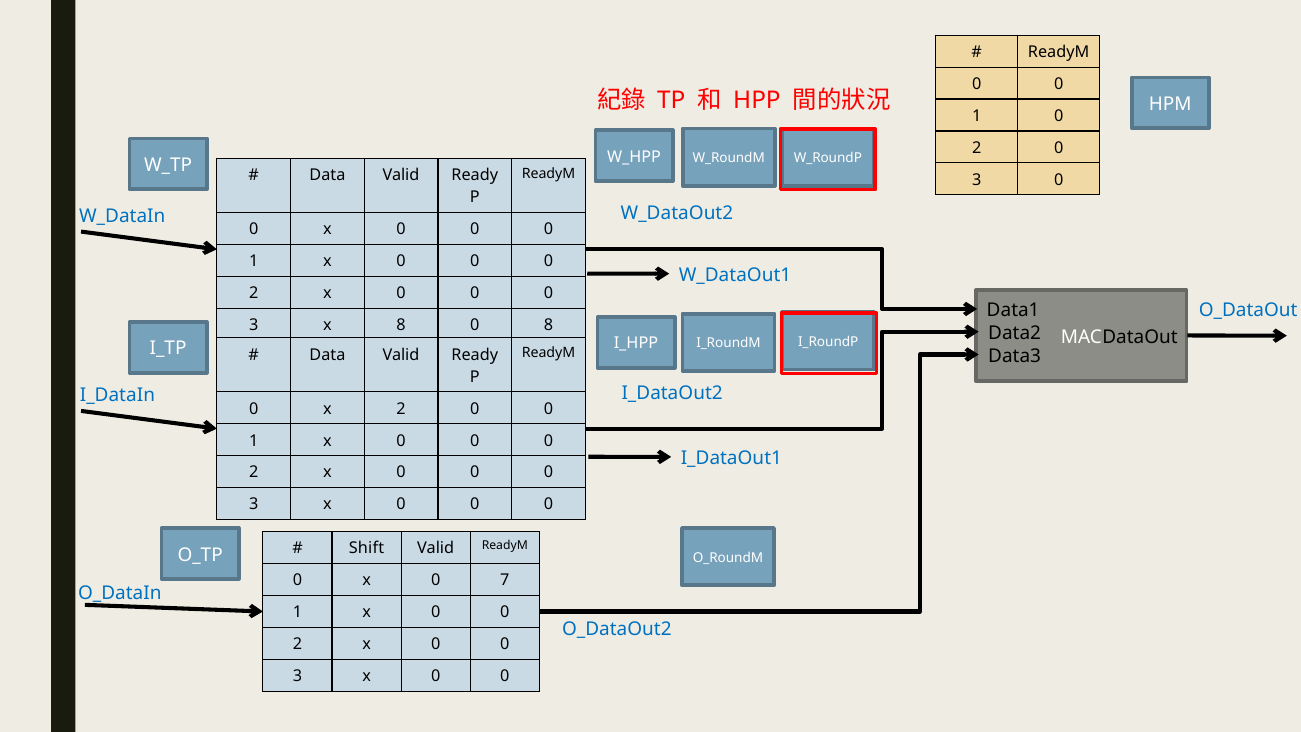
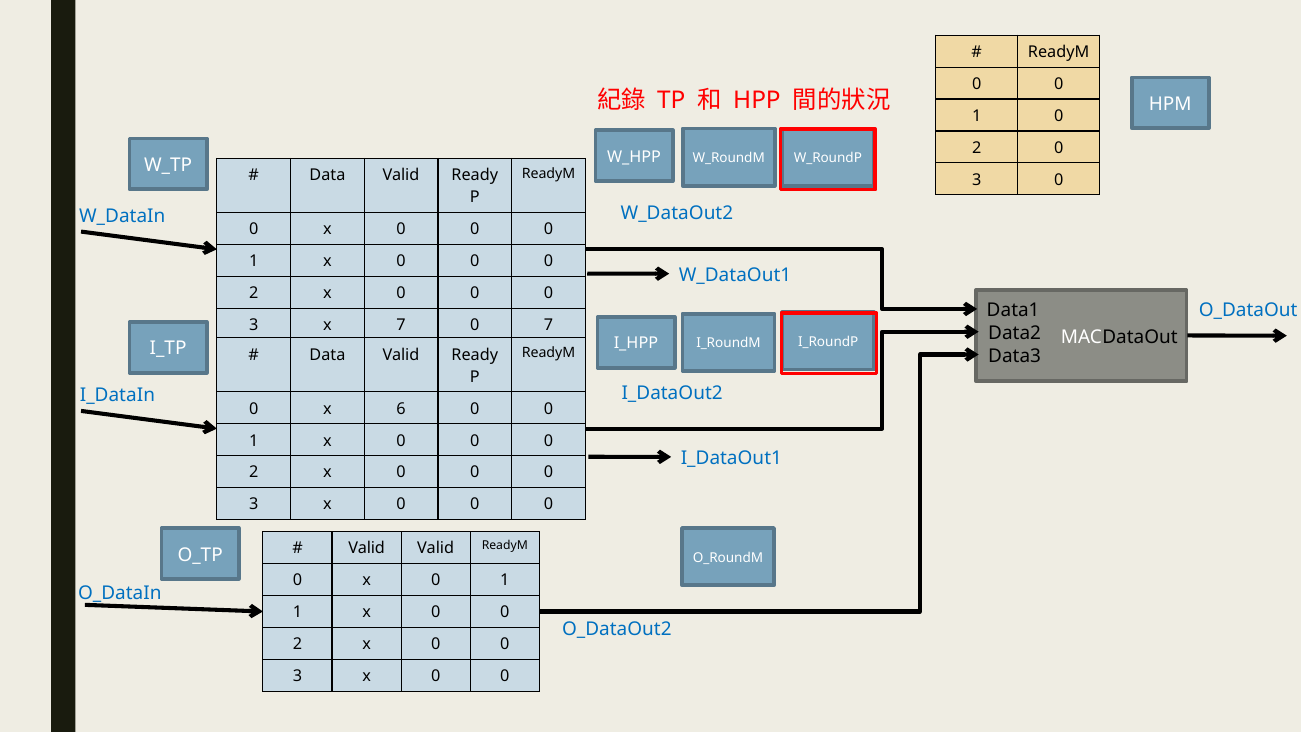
x 8: 8 -> 7
0 8: 8 -> 7
x 2: 2 -> 6
Shift at (367, 548): Shift -> Valid
x 0 7: 7 -> 1
